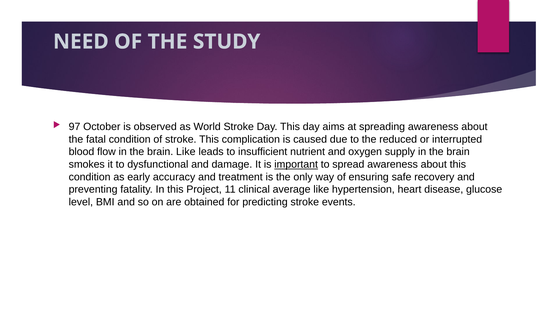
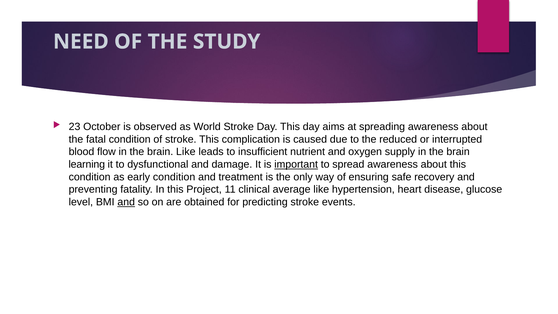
97: 97 -> 23
smokes: smokes -> learning
early accuracy: accuracy -> condition
and at (126, 202) underline: none -> present
